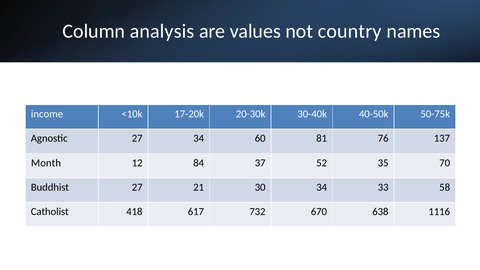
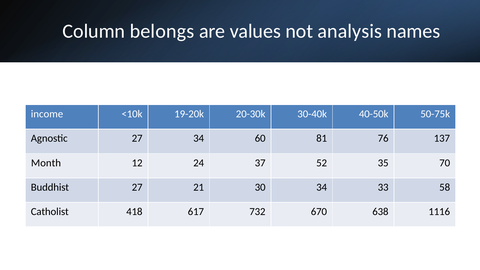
analysis: analysis -> belongs
country: country -> analysis
17-20k: 17-20k -> 19-20k
84: 84 -> 24
